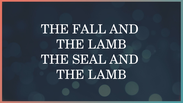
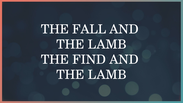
SEAL: SEAL -> FIND
